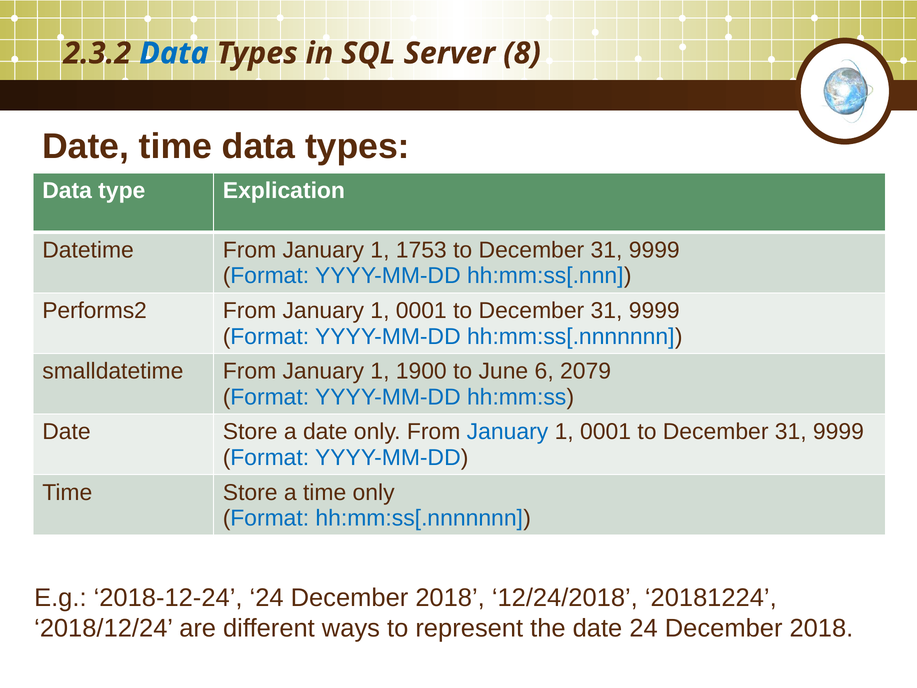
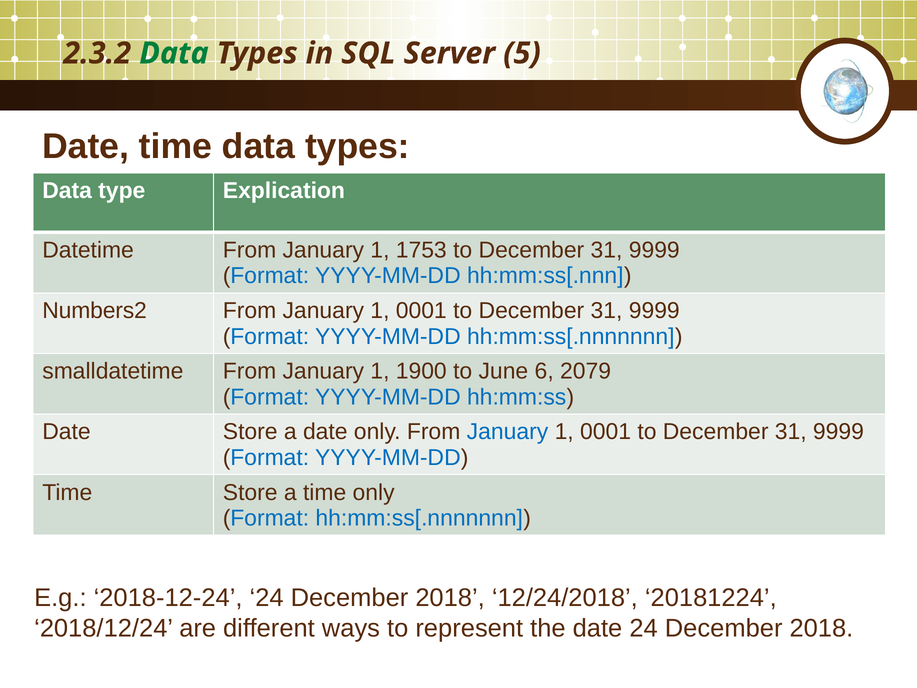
Data at (174, 53) colour: blue -> green
8: 8 -> 5
Performs2: Performs2 -> Numbers2
